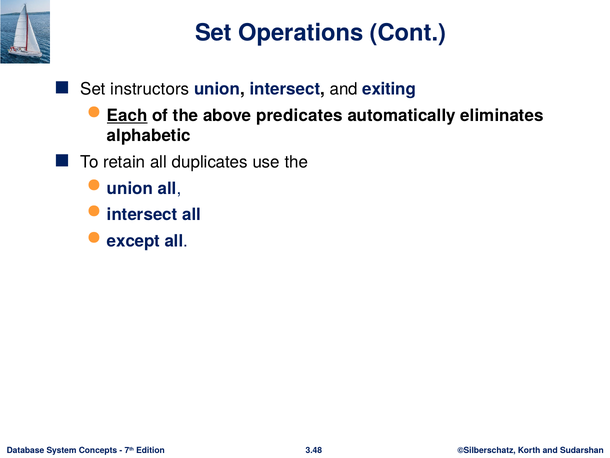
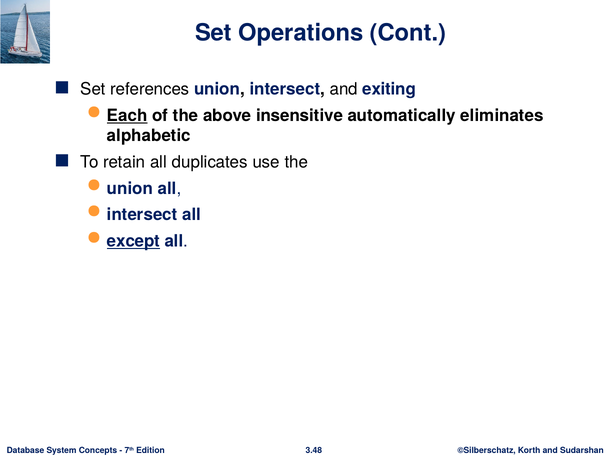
instructors: instructors -> references
predicates: predicates -> insensitive
except underline: none -> present
